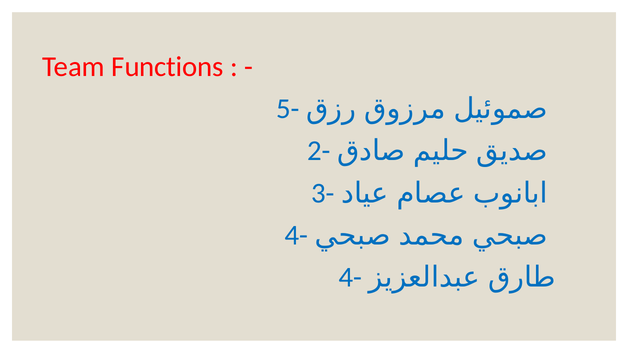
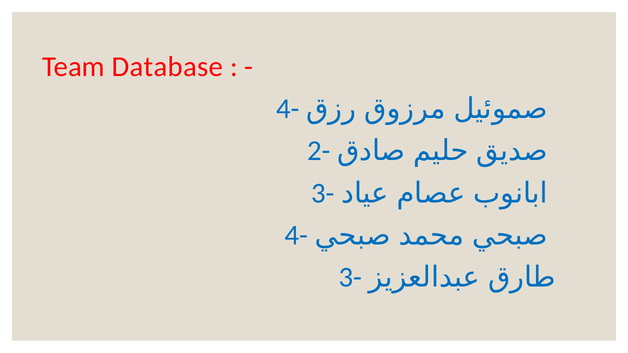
Functions: Functions -> Database
5- at (288, 109): 5- -> 4-
4- at (351, 278): 4- -> 3-
